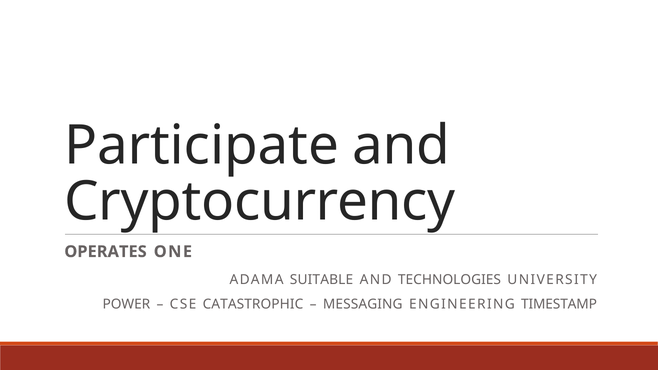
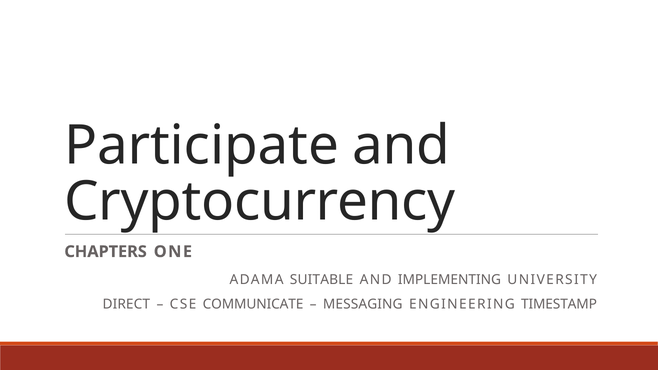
OPERATES: OPERATES -> CHAPTERS
TECHNOLOGIES: TECHNOLOGIES -> IMPLEMENTING
POWER: POWER -> DIRECT
CATASTROPHIC: CATASTROPHIC -> COMMUNICATE
